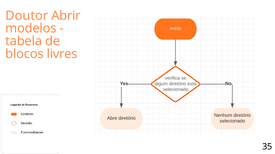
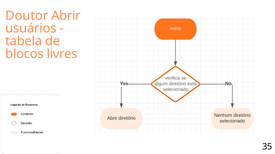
modelos: modelos -> usuários
